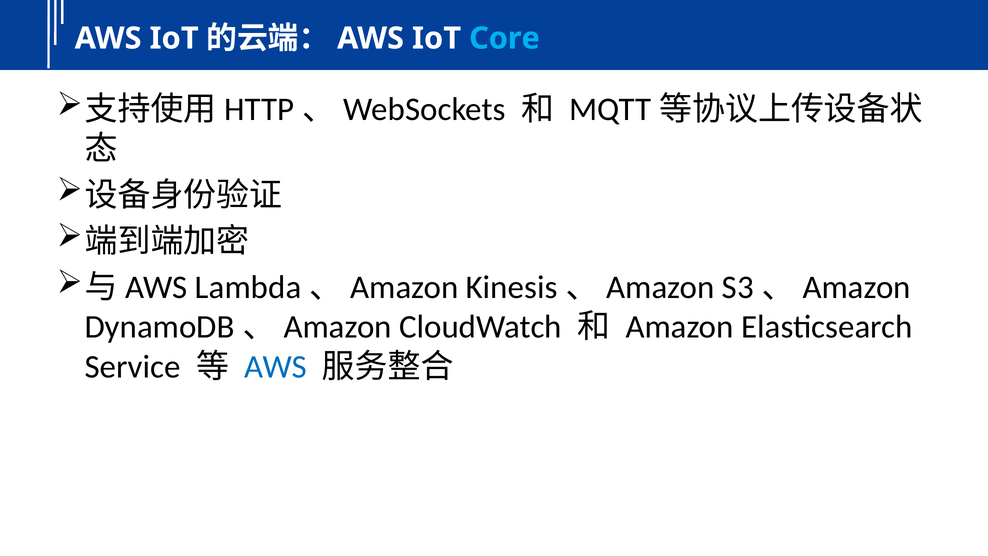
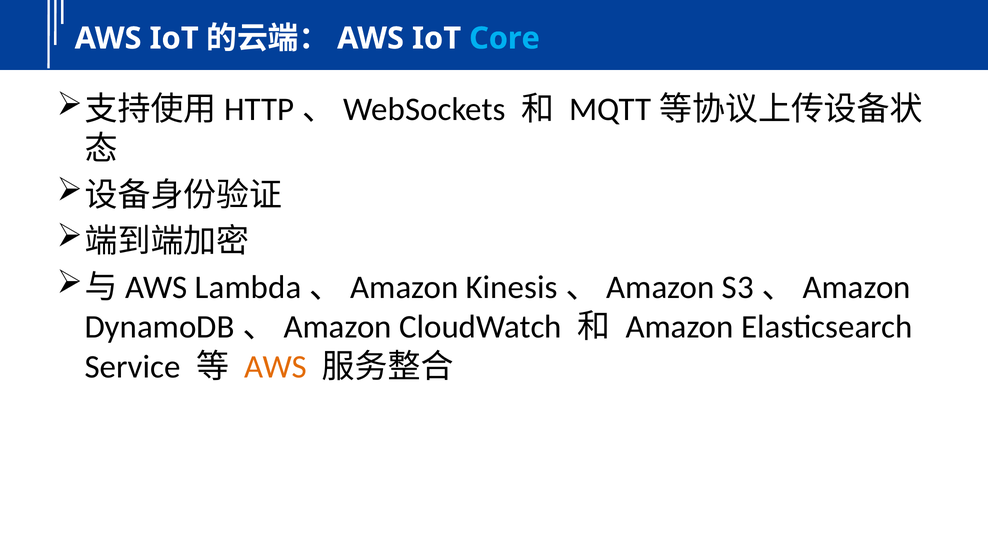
AWS at (275, 366) colour: blue -> orange
